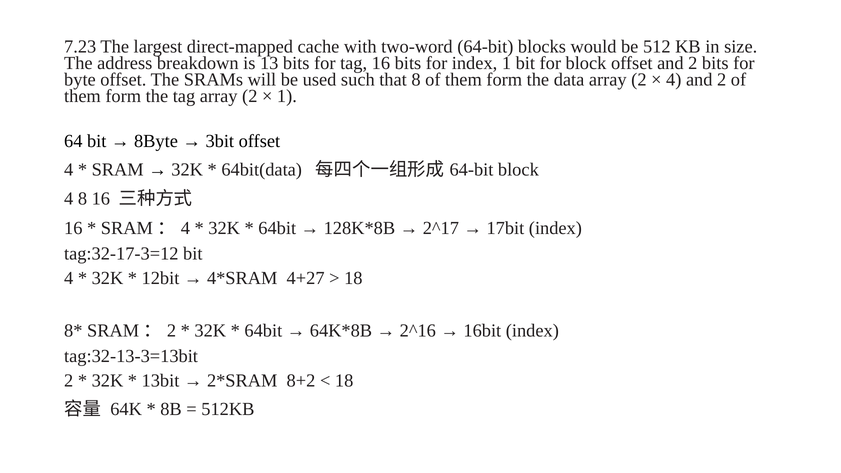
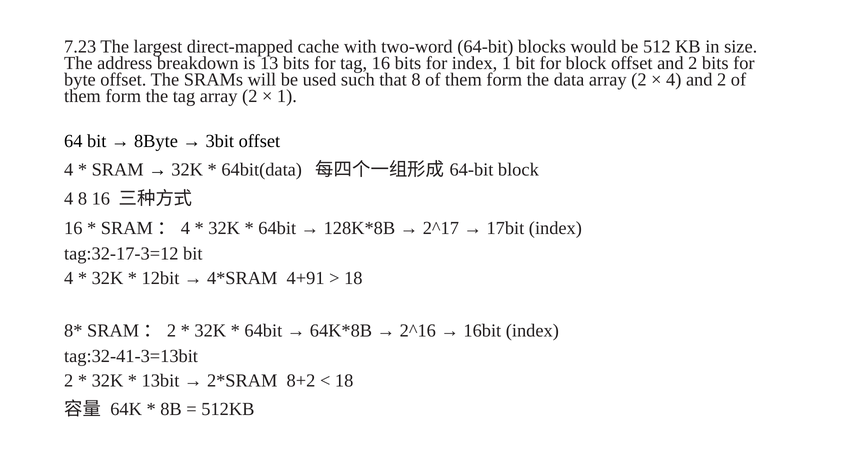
4+27: 4+27 -> 4+91
tag:32-13-3=13bit: tag:32-13-3=13bit -> tag:32-41-3=13bit
